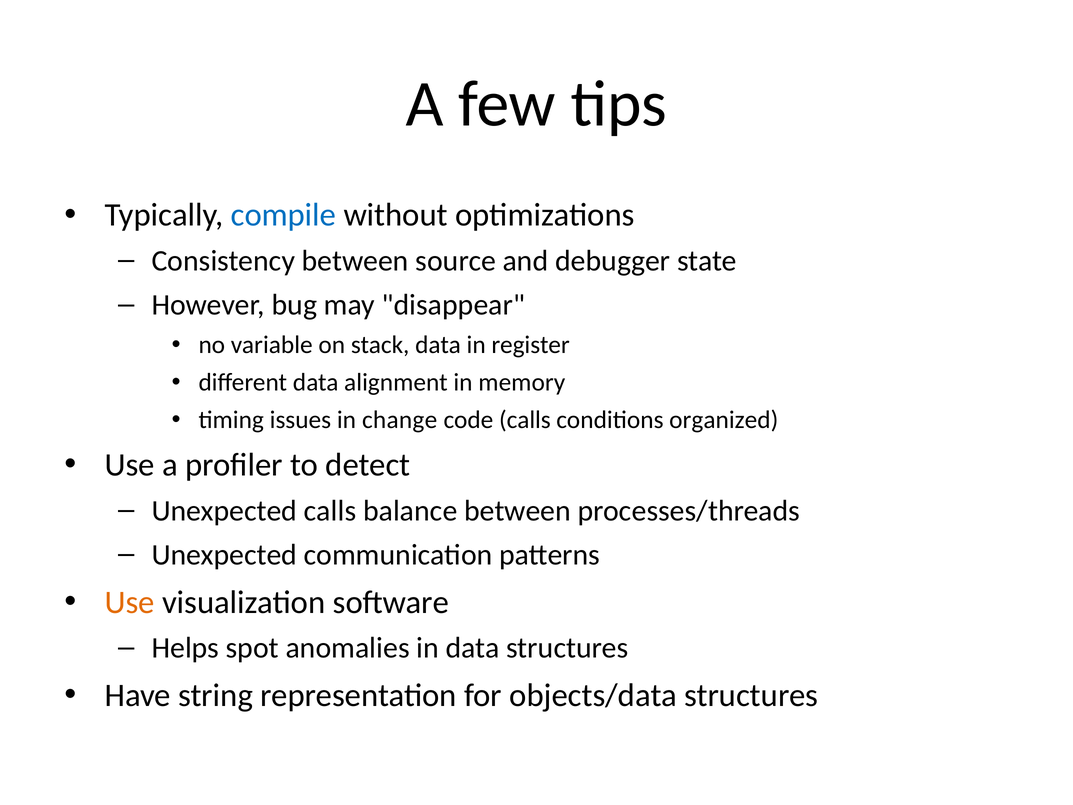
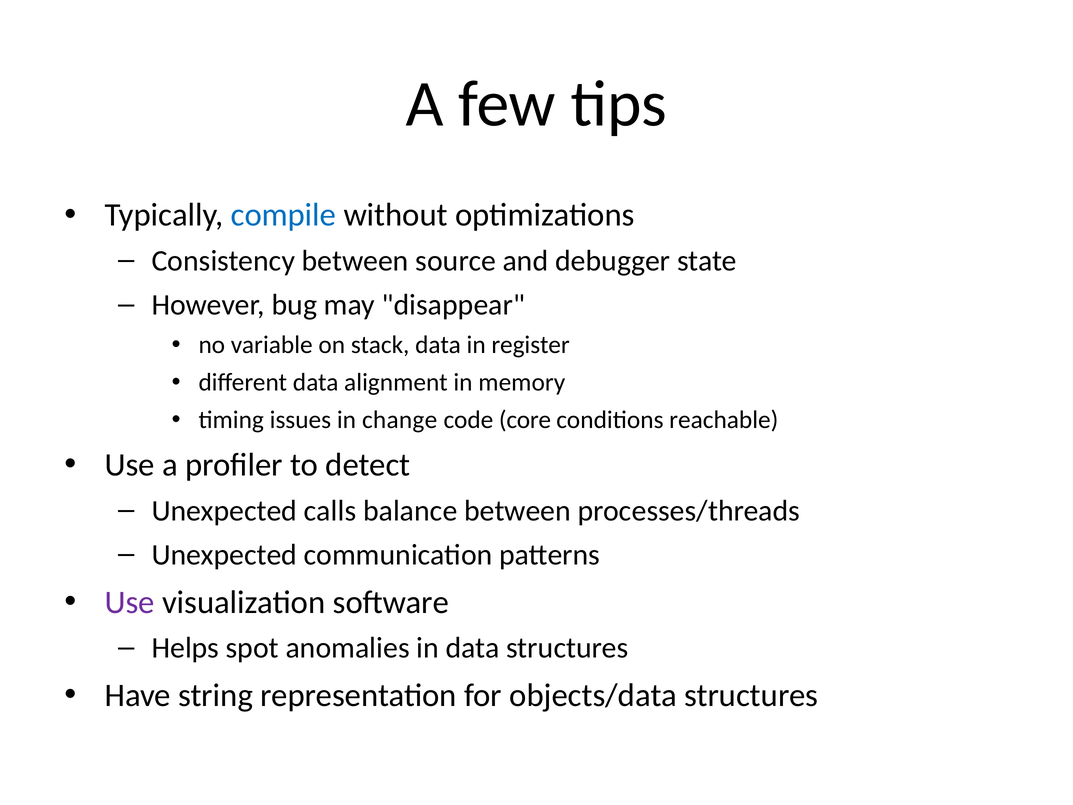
code calls: calls -> core
organized: organized -> reachable
Use at (130, 602) colour: orange -> purple
